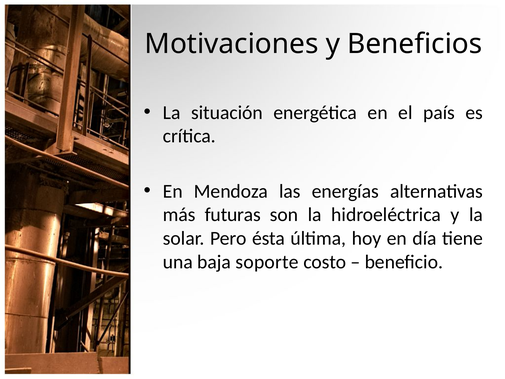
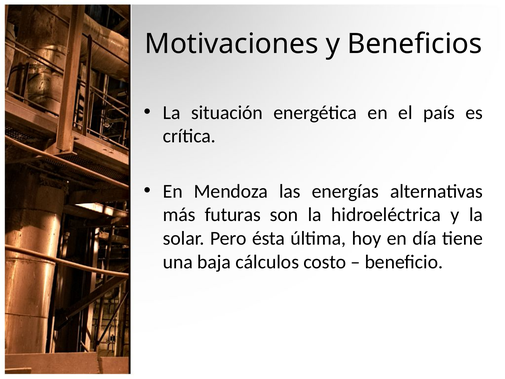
soporte: soporte -> cálculos
